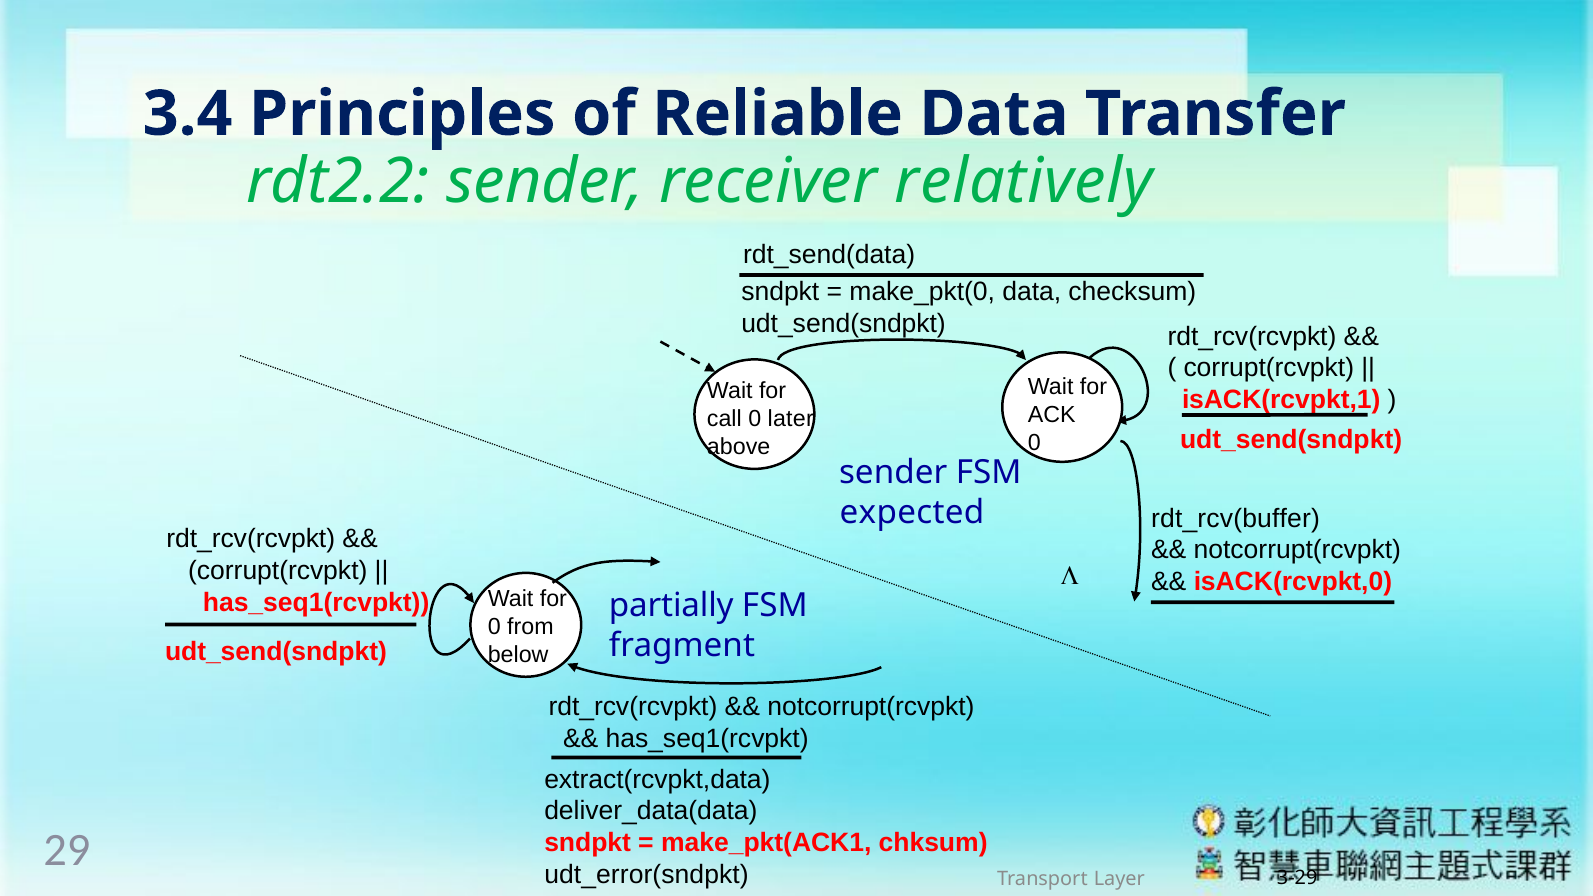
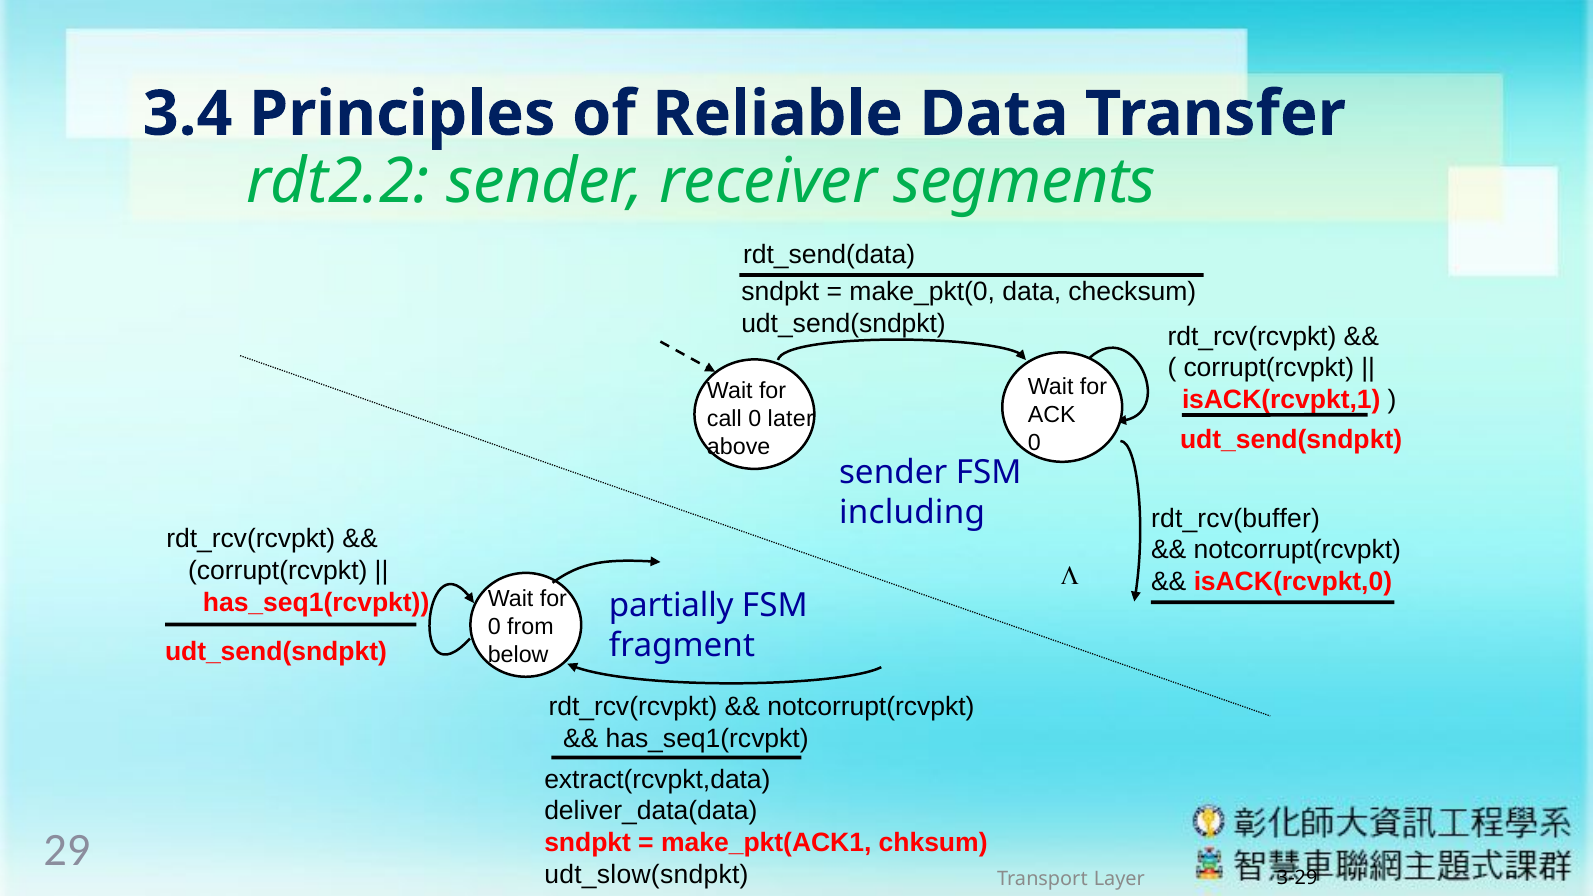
relatively: relatively -> segments
expected: expected -> including
udt_error(sndpkt: udt_error(sndpkt -> udt_slow(sndpkt
